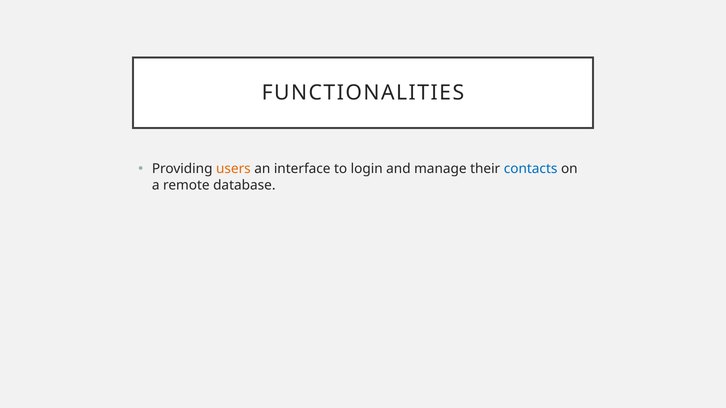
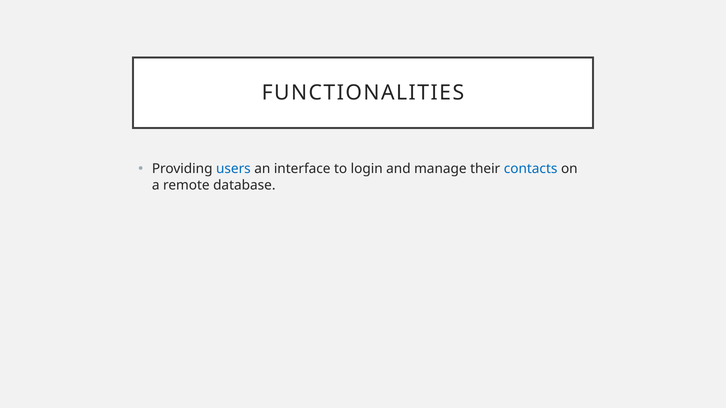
users colour: orange -> blue
